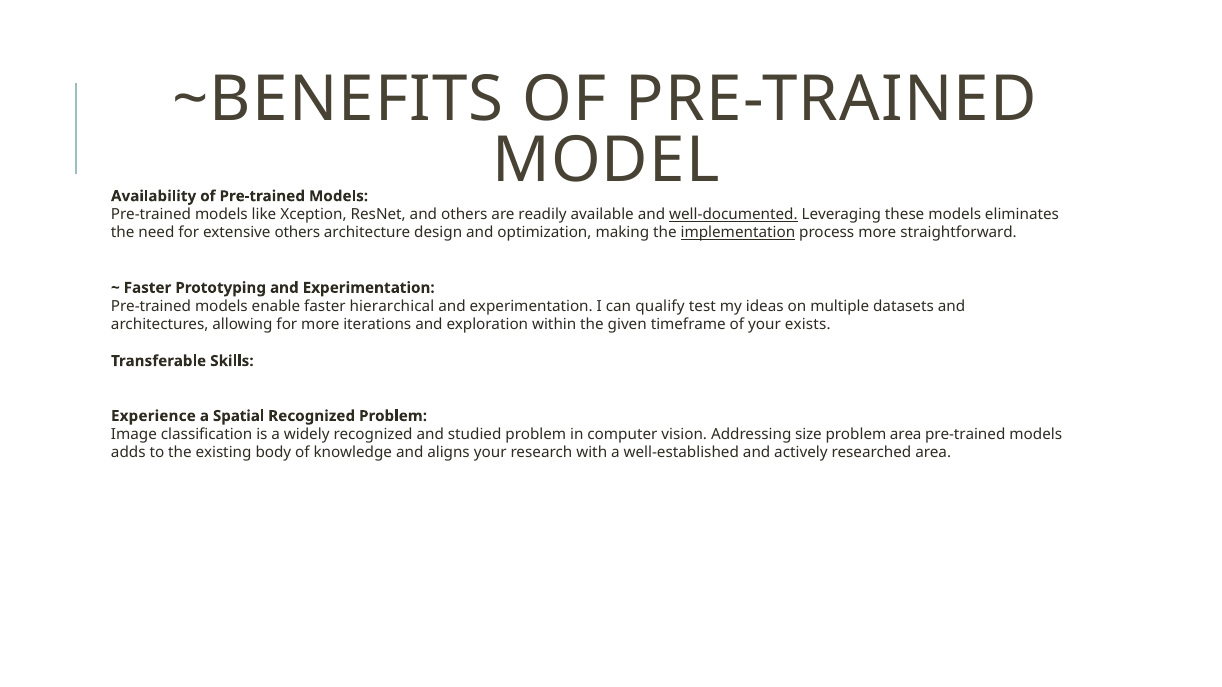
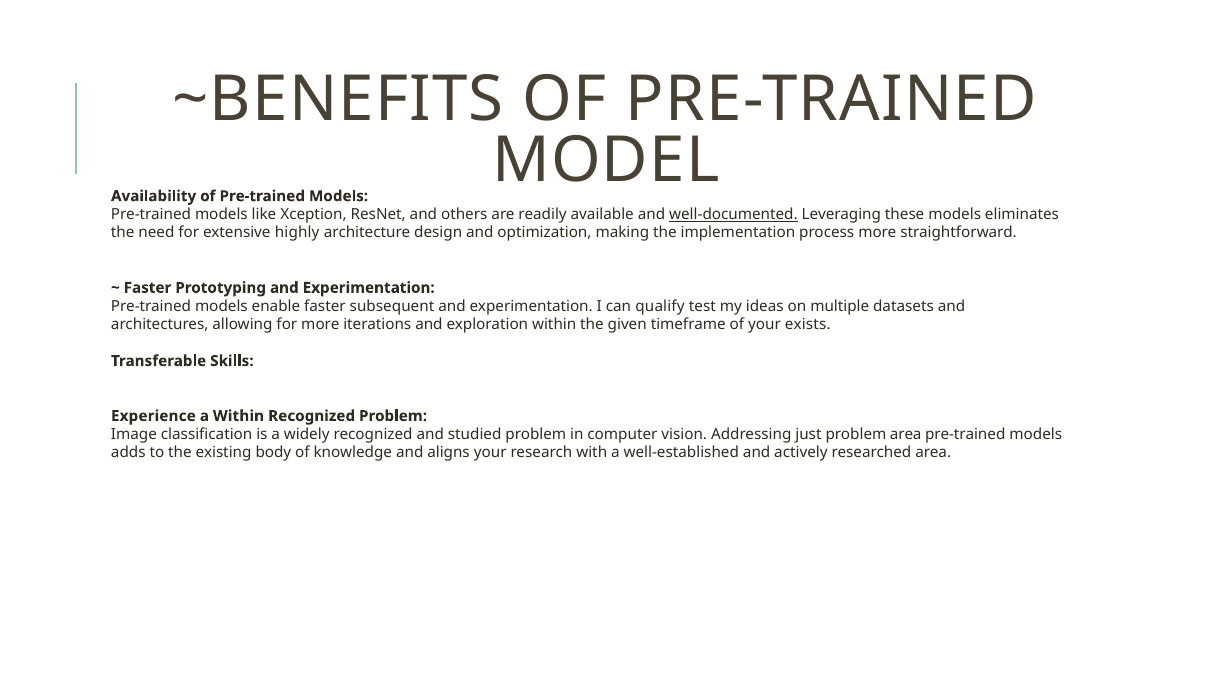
extensive others: others -> highly
implementation underline: present -> none
hierarchical: hierarchical -> subsequent
a Spatial: Spatial -> Within
size: size -> just
